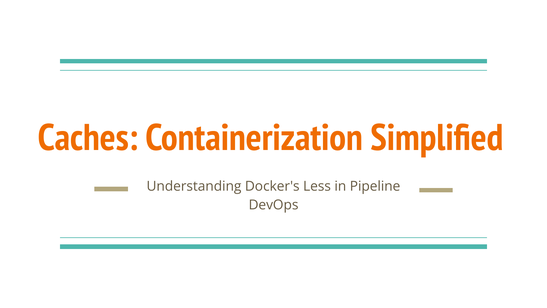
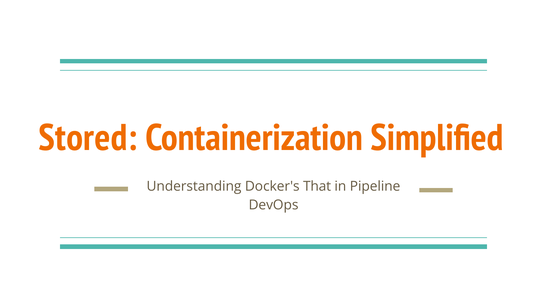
Caches: Caches -> Stored
Less: Less -> That
